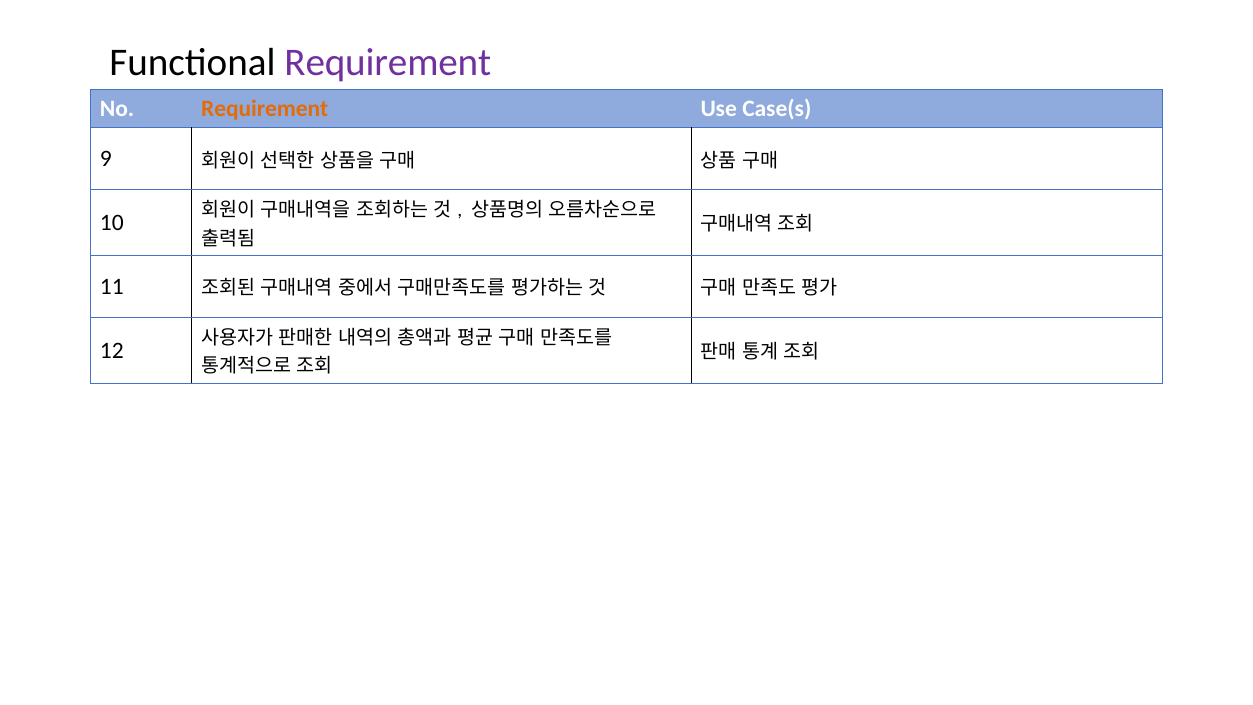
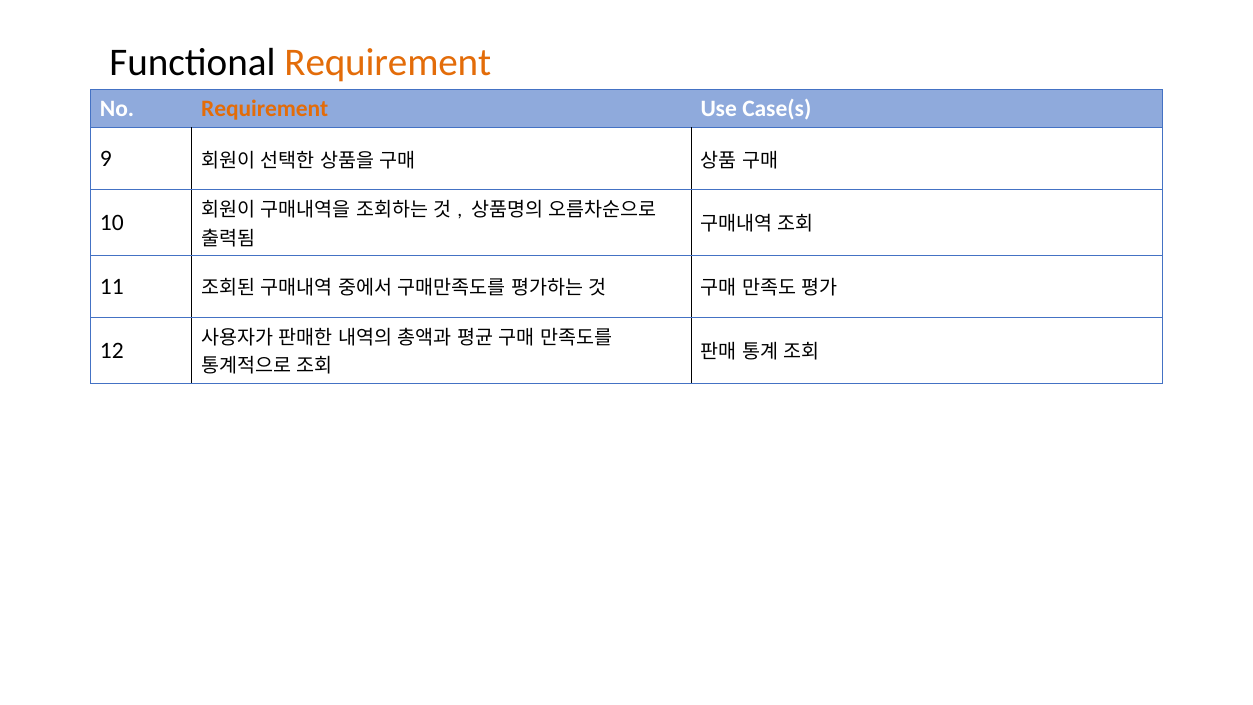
Requirement at (388, 63) colour: purple -> orange
